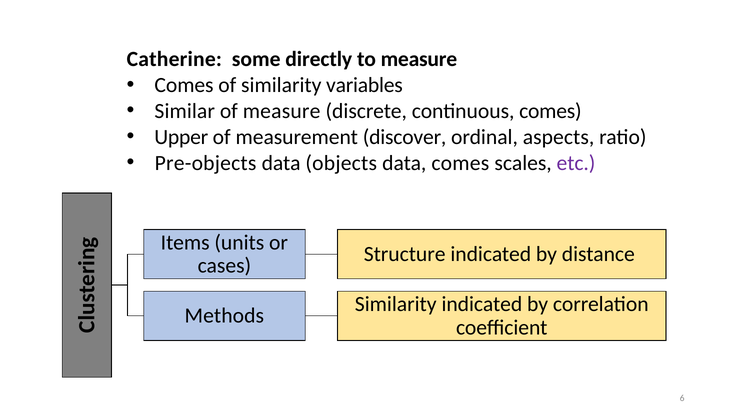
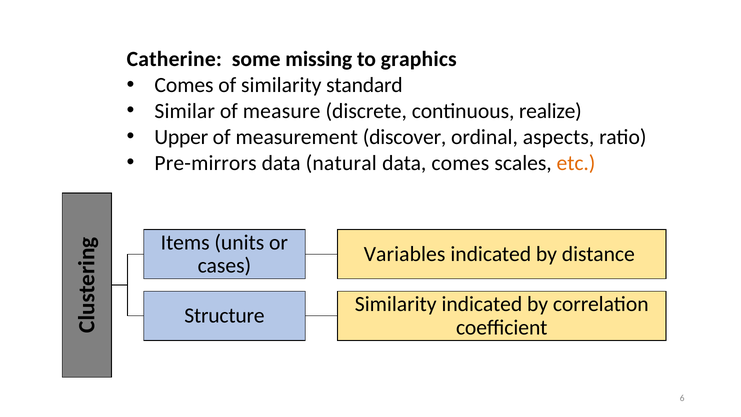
directly: directly -> missing
to measure: measure -> graphics
variables: variables -> standard
continuous comes: comes -> realize
Pre-objects: Pre-objects -> Pre-mirrors
objects: objects -> natural
etc colour: purple -> orange
Structure: Structure -> Variables
Methods: Methods -> Structure
